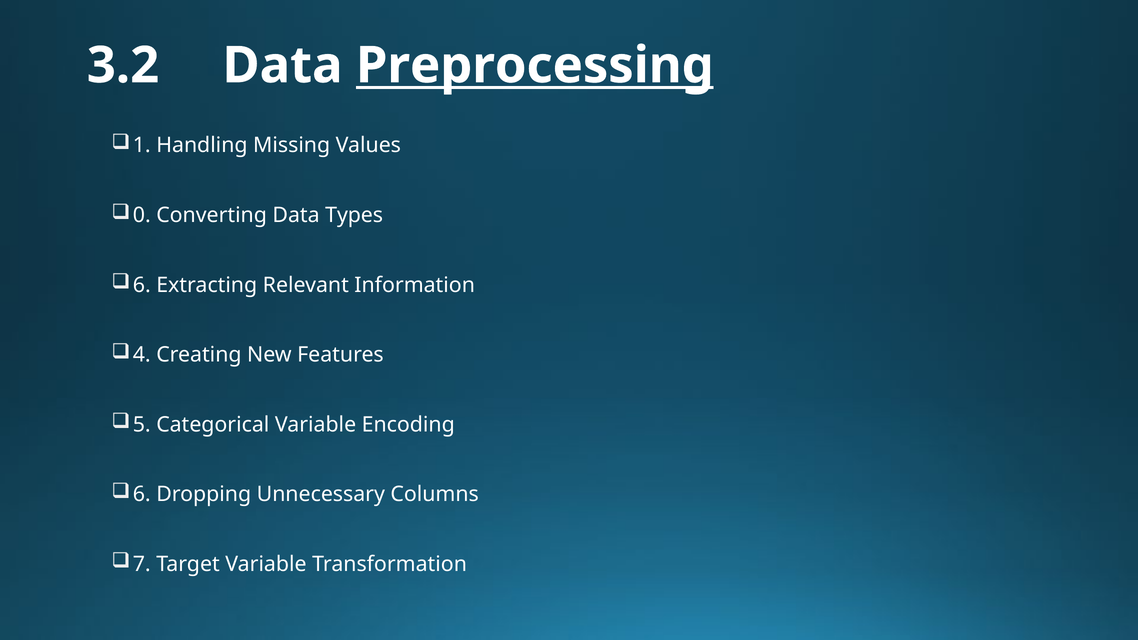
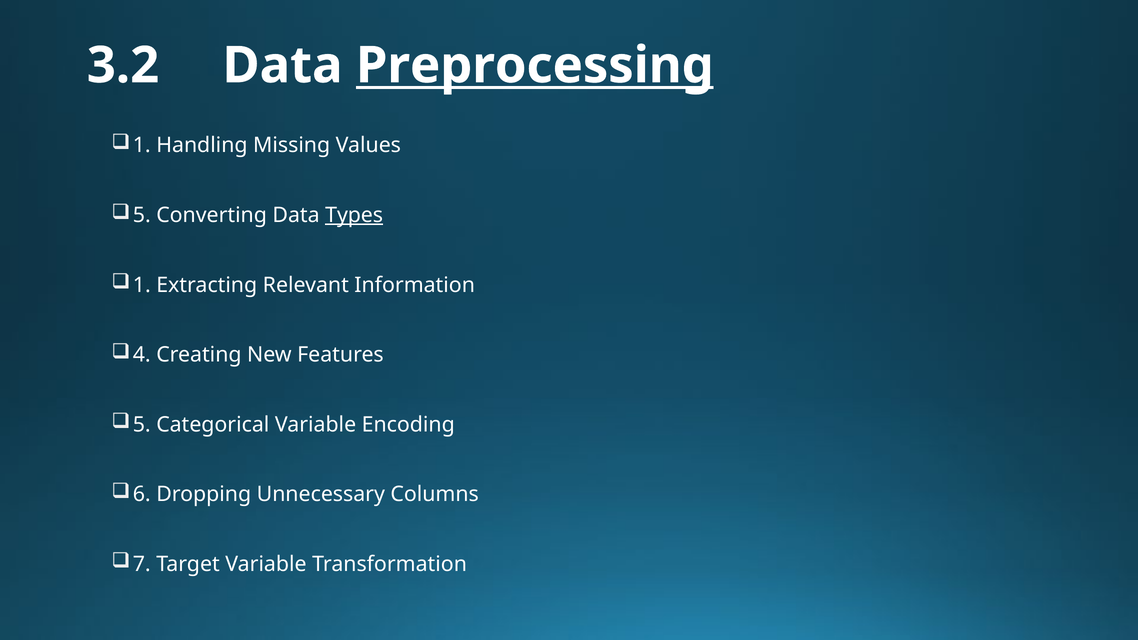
0 at (142, 215): 0 -> 5
Types underline: none -> present
6 at (142, 285): 6 -> 1
